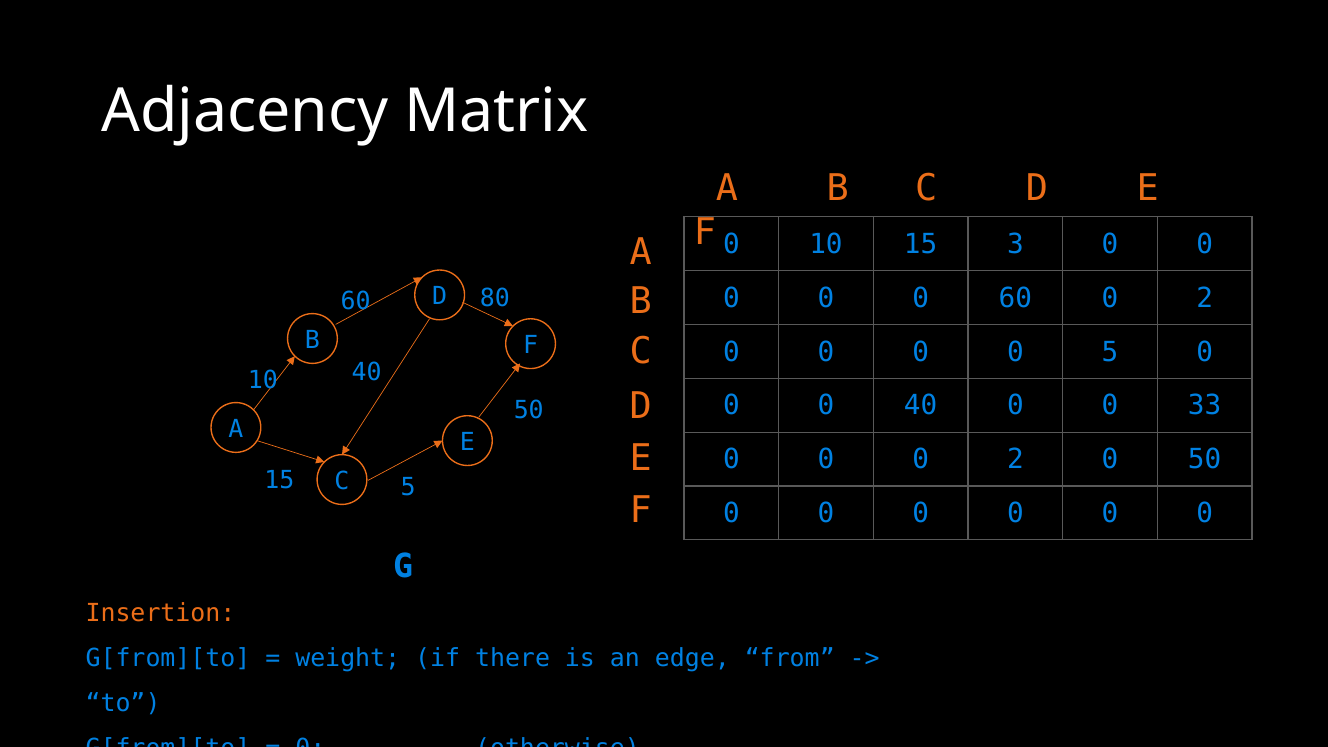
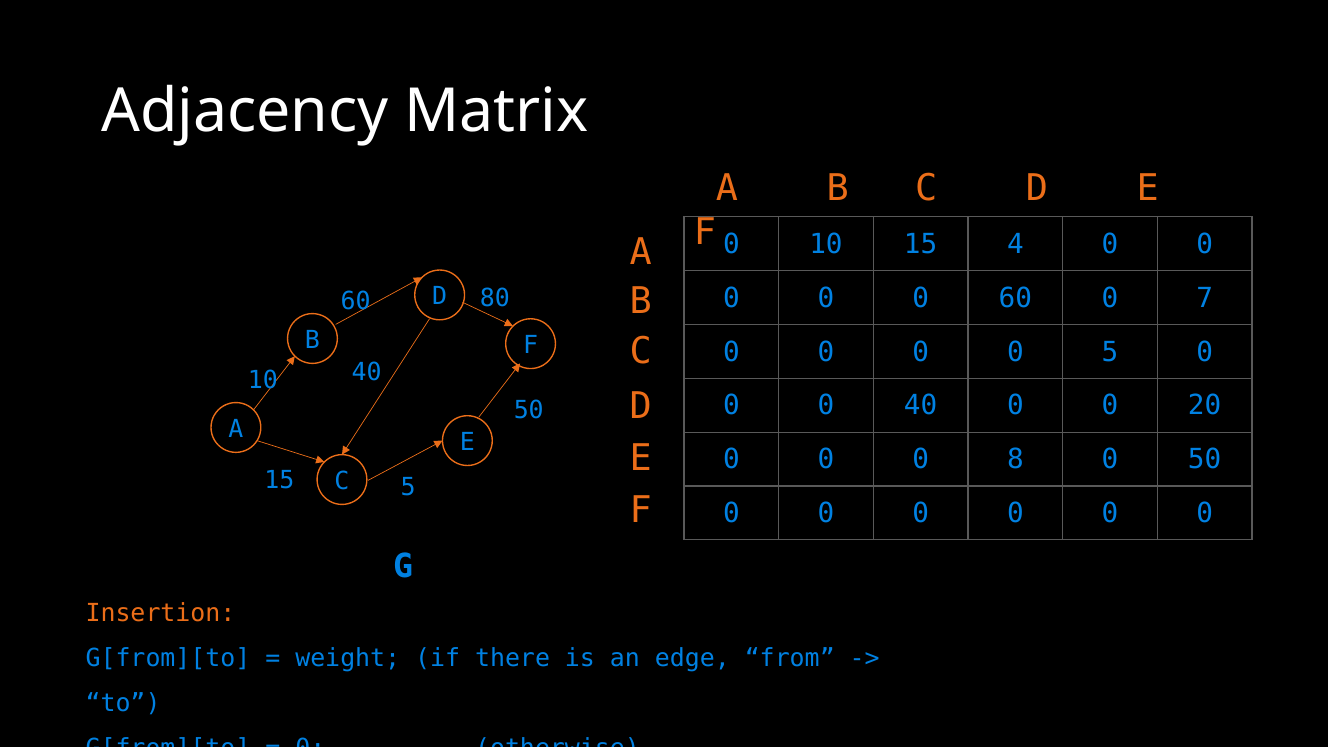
3: 3 -> 4
60 0 2: 2 -> 7
33: 33 -> 20
0 0 2: 2 -> 8
